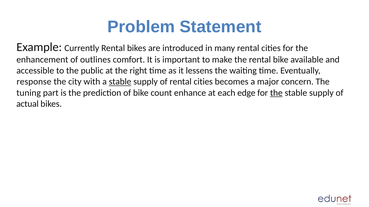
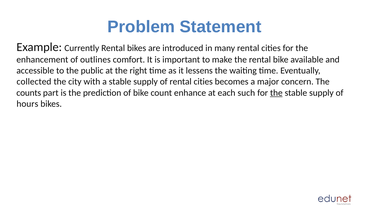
response: response -> collected
stable at (120, 82) underline: present -> none
tuning: tuning -> counts
edge: edge -> such
actual: actual -> hours
